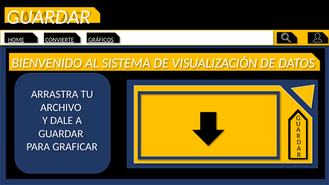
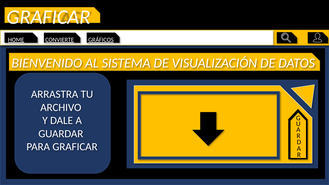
GUARDAR at (49, 17): GUARDAR -> GRAFICAR
